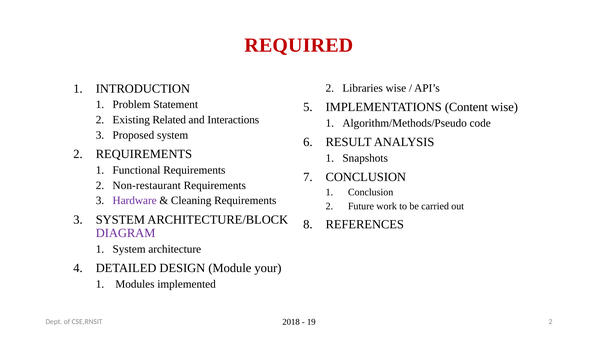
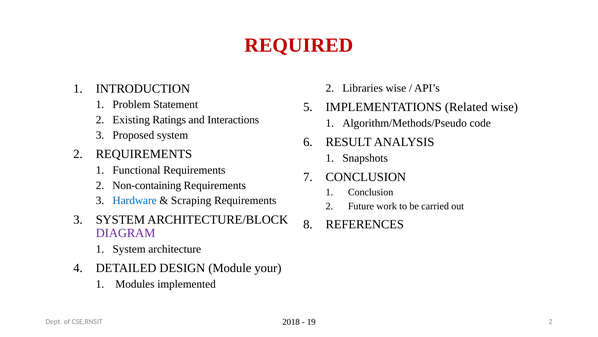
Content: Content -> Related
Related: Related -> Ratings
Non-restaurant: Non-restaurant -> Non-containing
Hardware colour: purple -> blue
Cleaning: Cleaning -> Scraping
